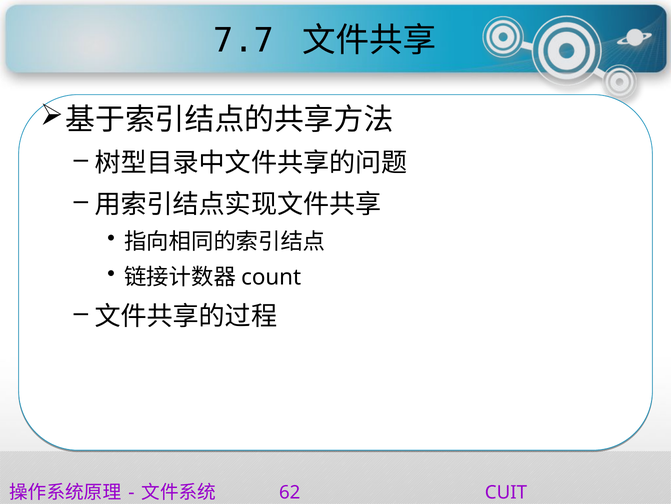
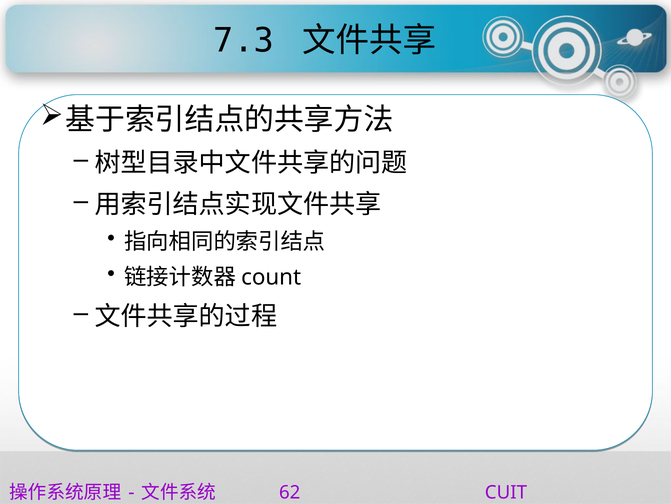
7.7: 7.7 -> 7.3
